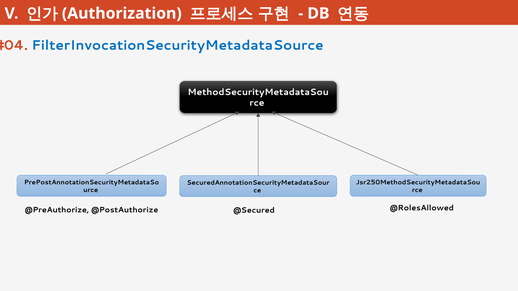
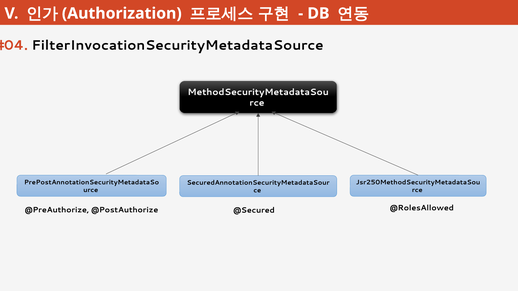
FilterInvocationSecurityMetadataSource colour: blue -> black
